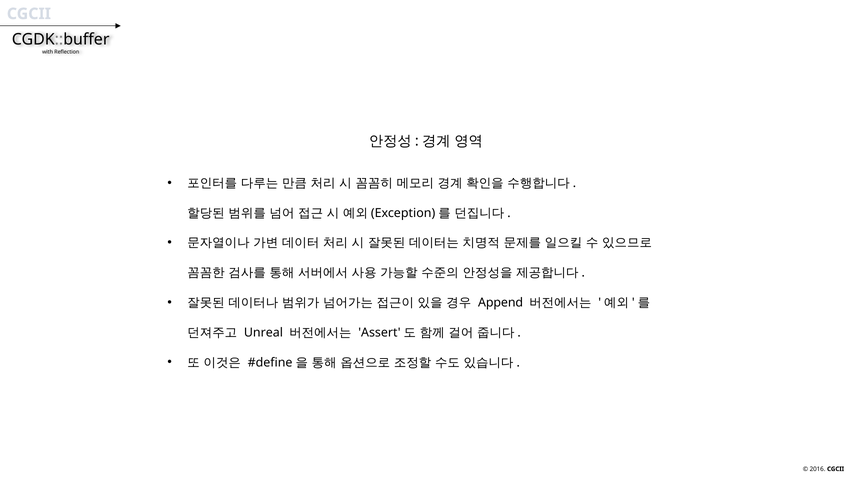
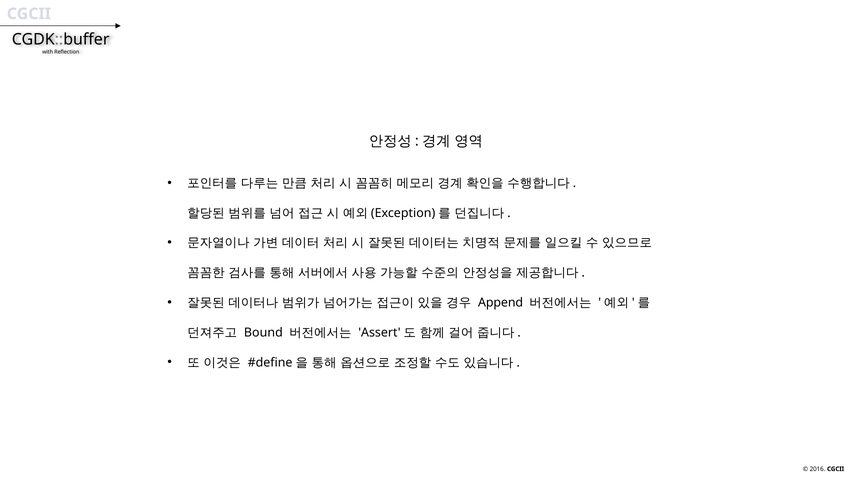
Unreal: Unreal -> Bound
